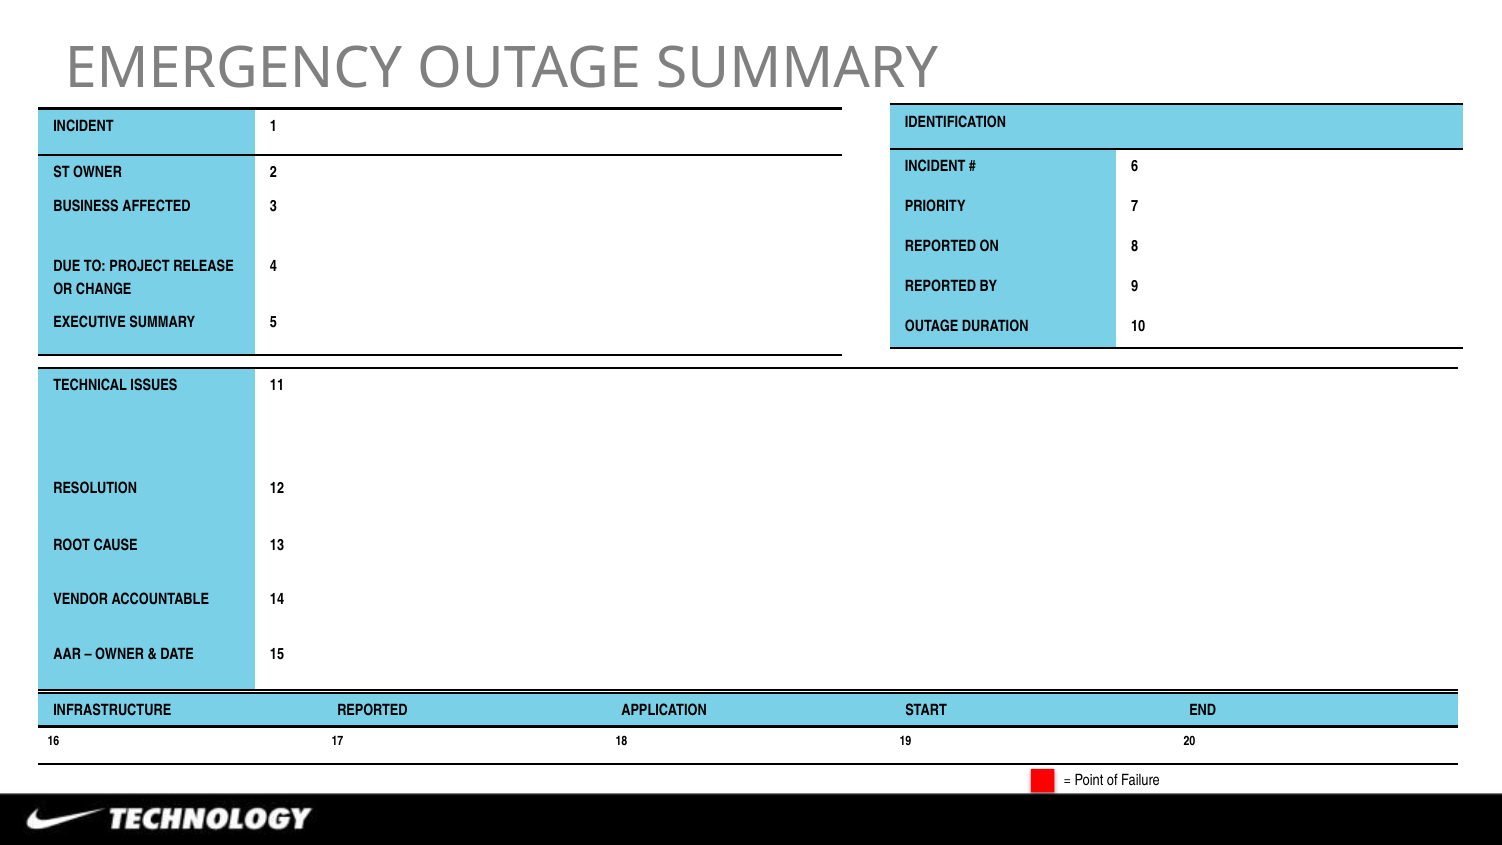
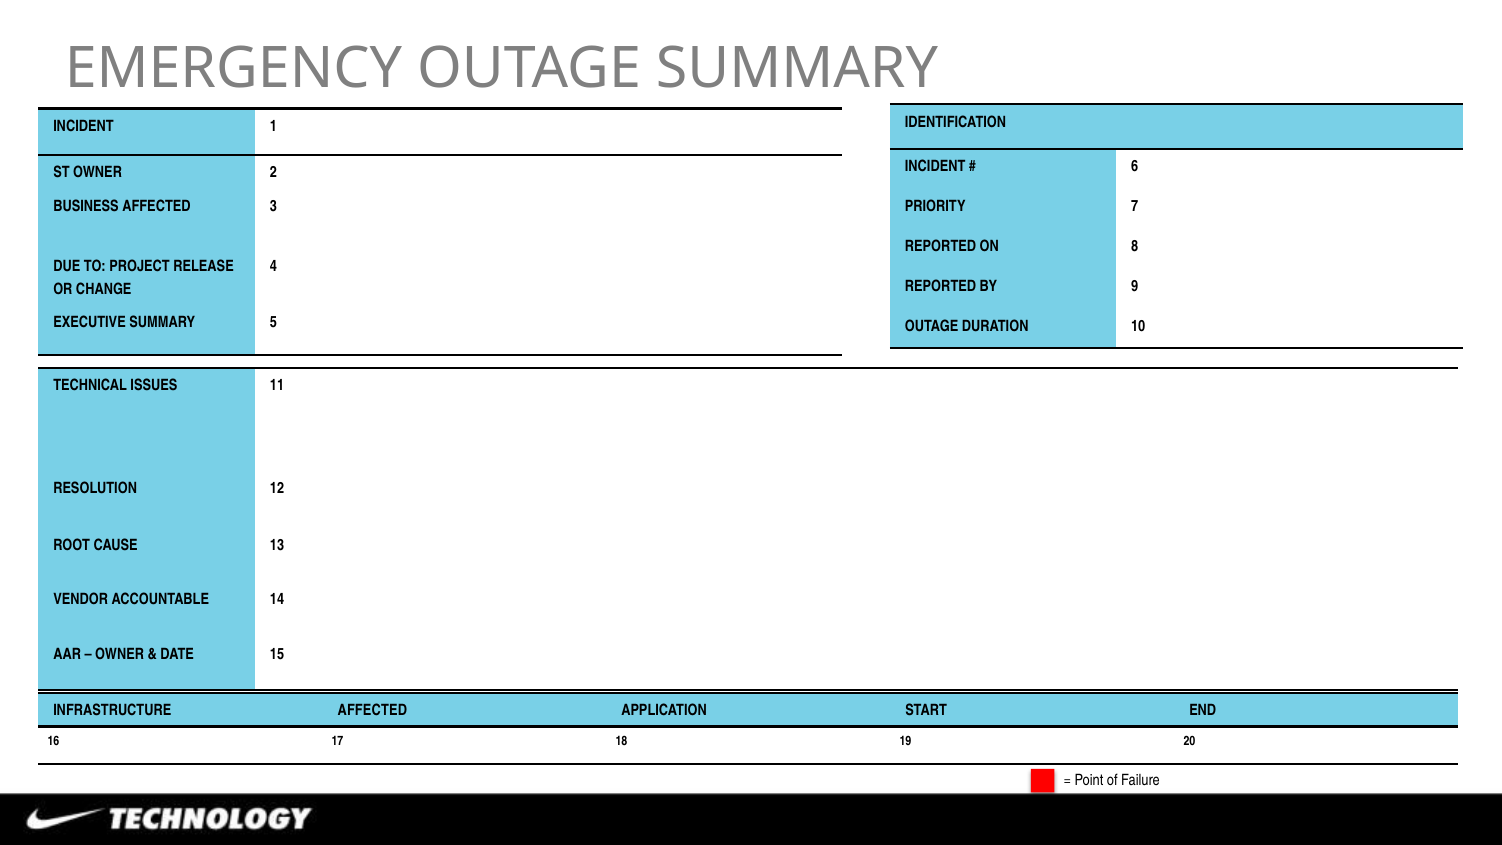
INFRASTRUCTURE REPORTED: REPORTED -> AFFECTED
